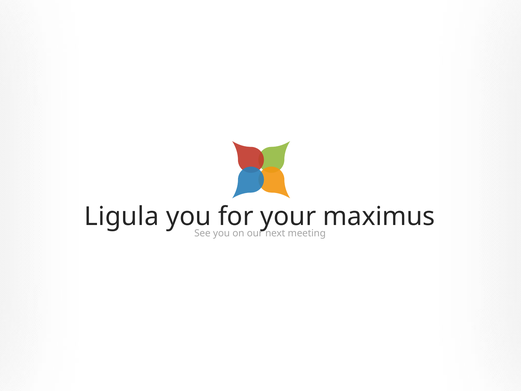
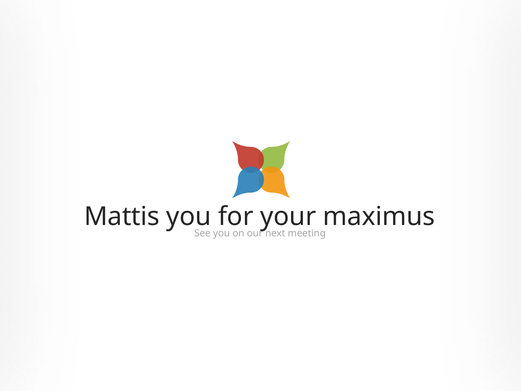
Ligula: Ligula -> Mattis
